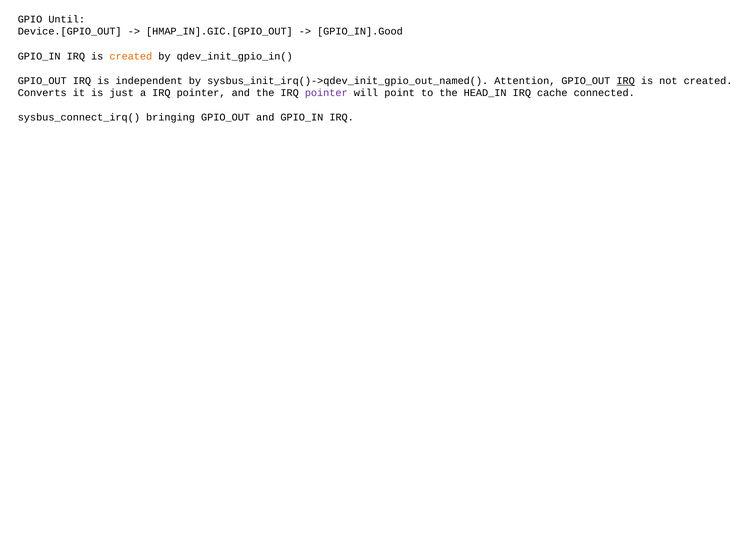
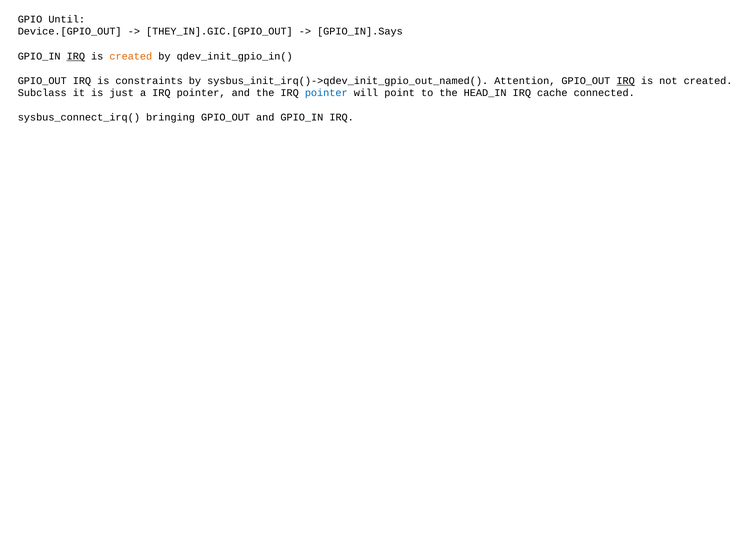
HMAP_IN].GIC.[GPIO_OUT: HMAP_IN].GIC.[GPIO_OUT -> THEY_IN].GIC.[GPIO_OUT
GPIO_IN].Good: GPIO_IN].Good -> GPIO_IN].Says
IRQ at (76, 56) underline: none -> present
independent: independent -> constraints
Converts: Converts -> Subclass
pointer at (326, 93) colour: purple -> blue
